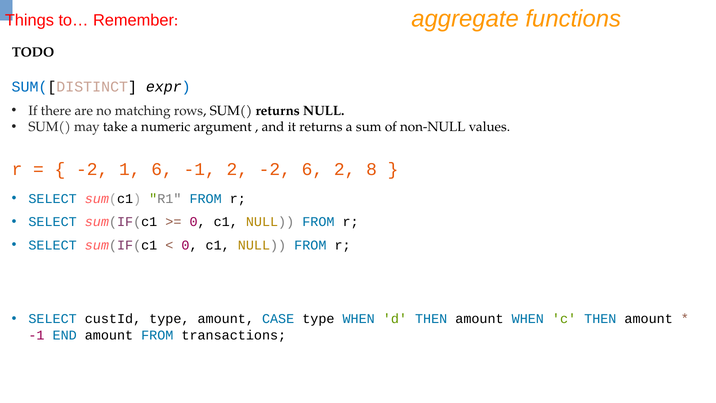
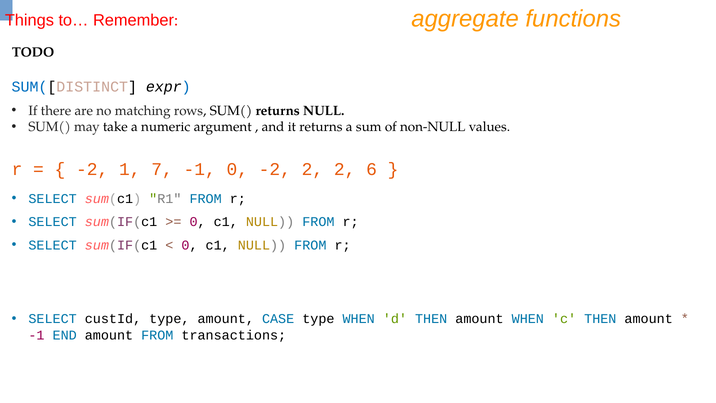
1 6: 6 -> 7
-1 2: 2 -> 0
-2 6: 6 -> 2
8: 8 -> 6
